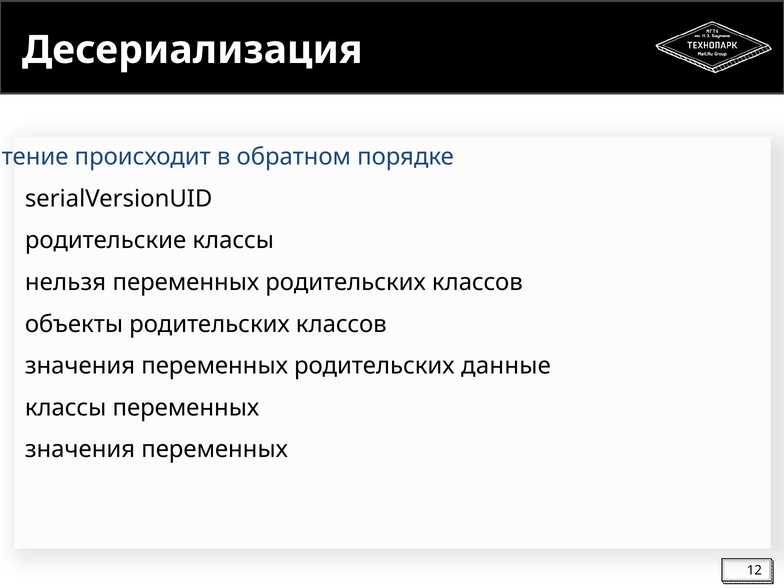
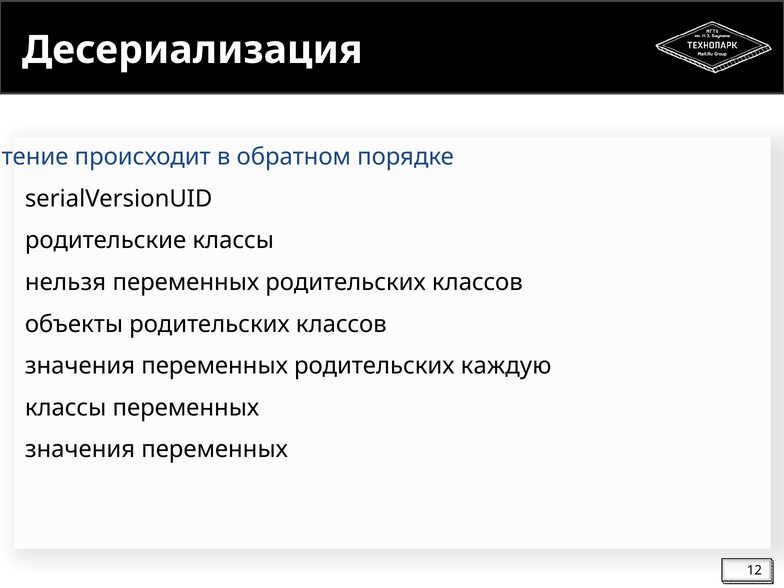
данные: данные -> каждую
